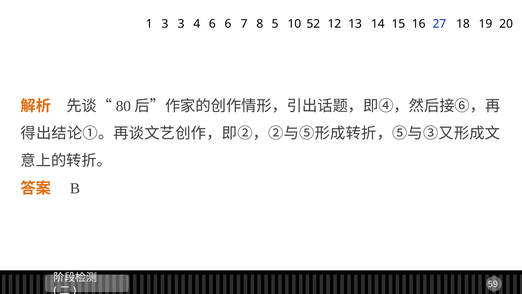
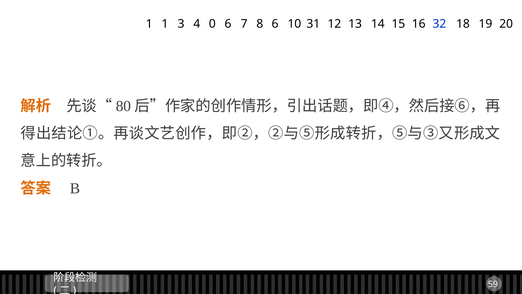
1 3: 3 -> 1
4 6: 6 -> 0
8 5: 5 -> 6
52: 52 -> 31
27: 27 -> 32
